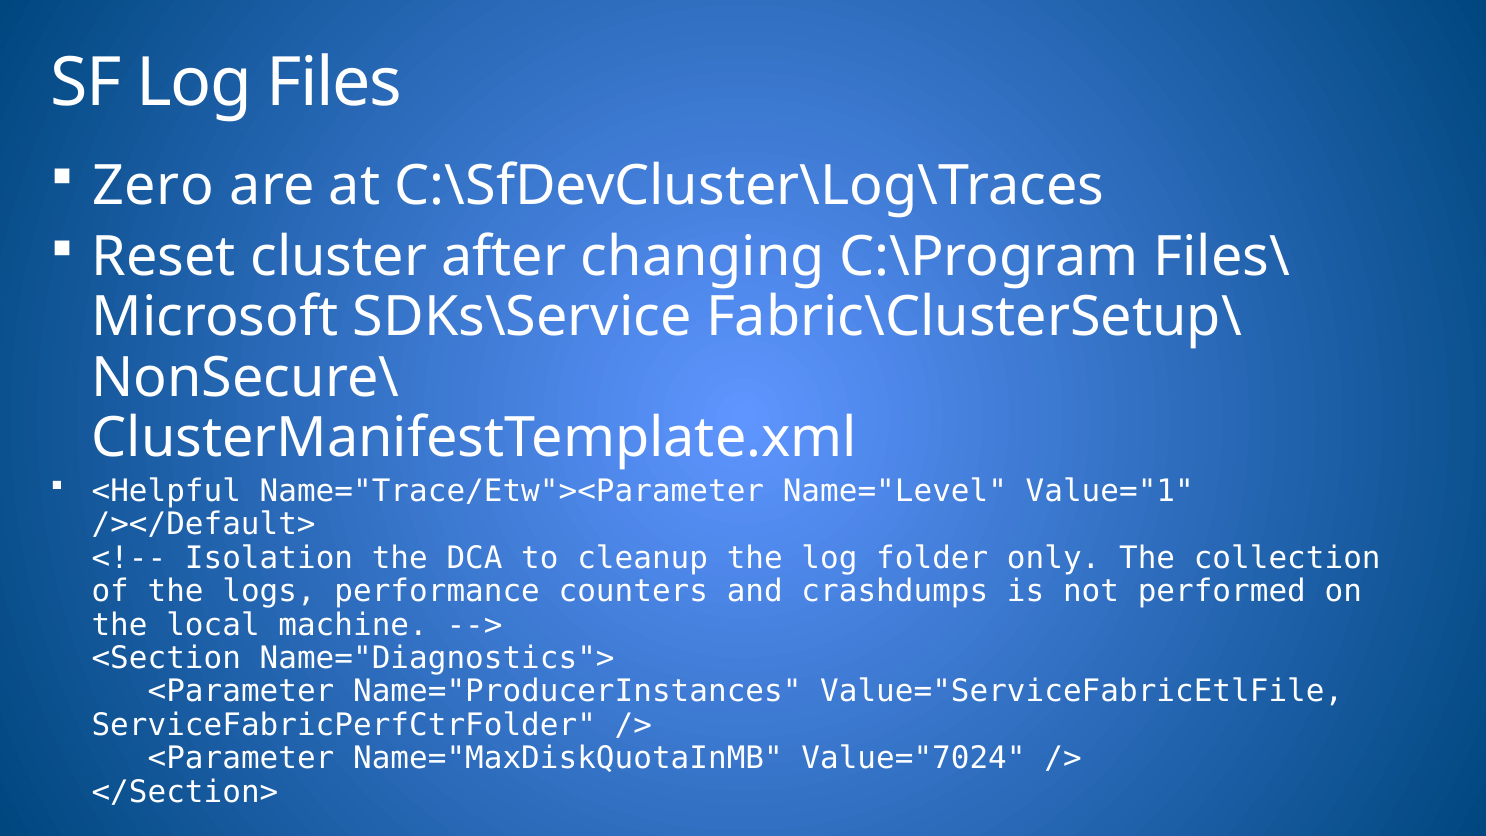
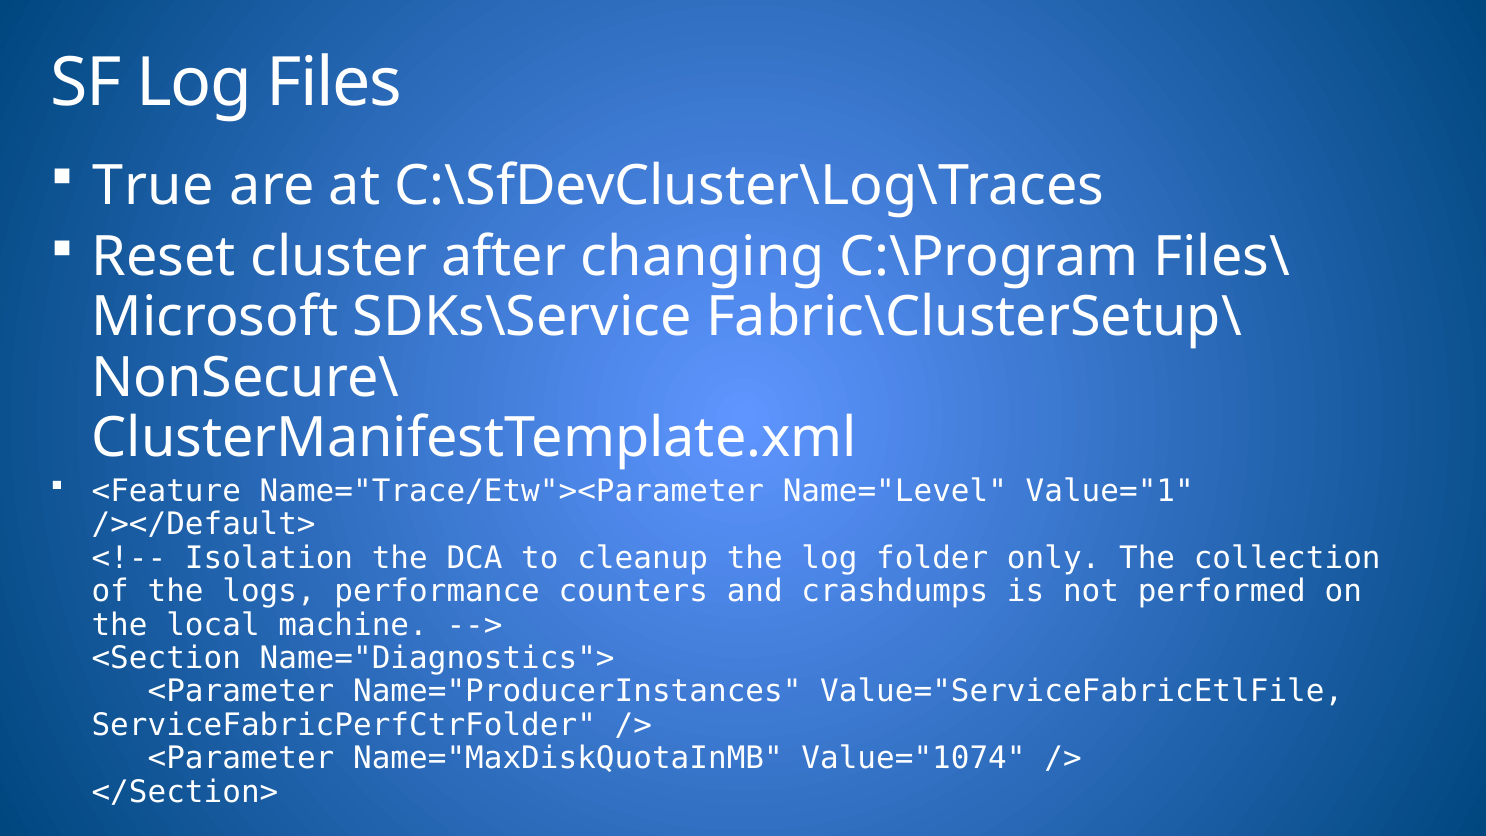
Zero: Zero -> True
<Helpful: <Helpful -> <Feature
Value="7024: Value="7024 -> Value="1074
